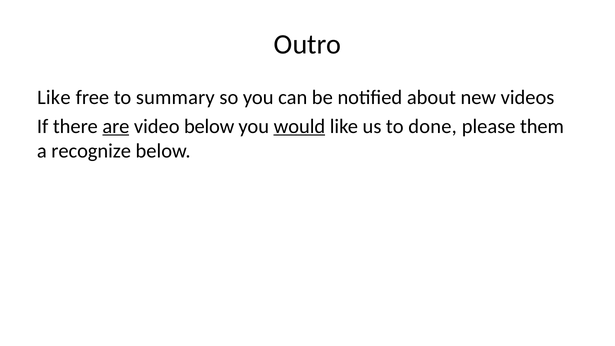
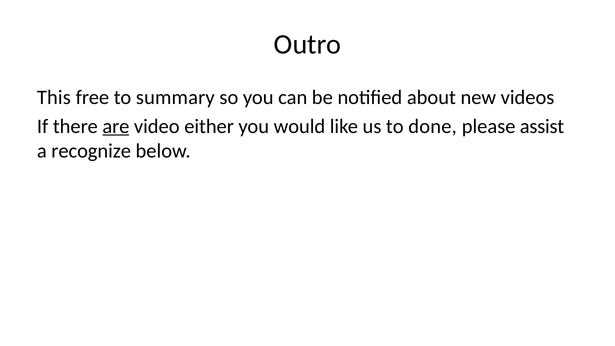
Like at (54, 98): Like -> This
video below: below -> either
would underline: present -> none
them: them -> assist
